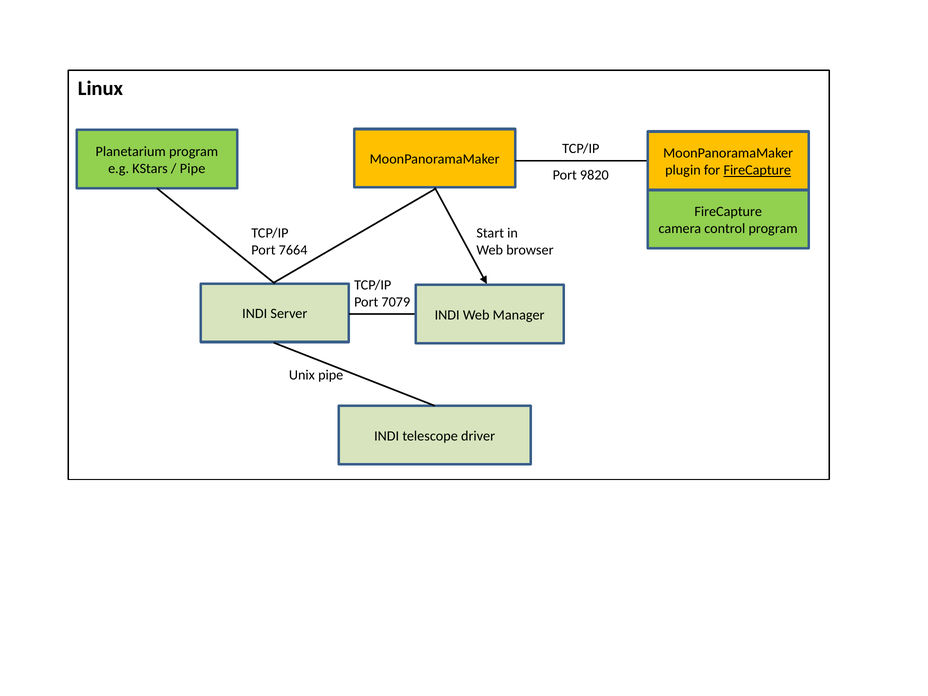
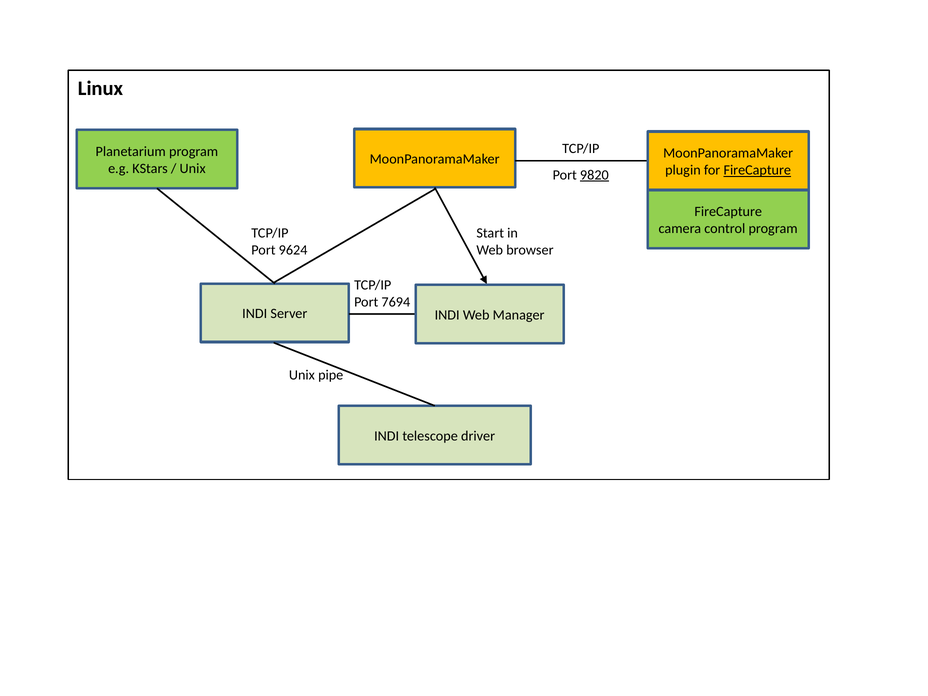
Pipe at (193, 169): Pipe -> Unix
9820 underline: none -> present
7664: 7664 -> 9624
7079: 7079 -> 7694
